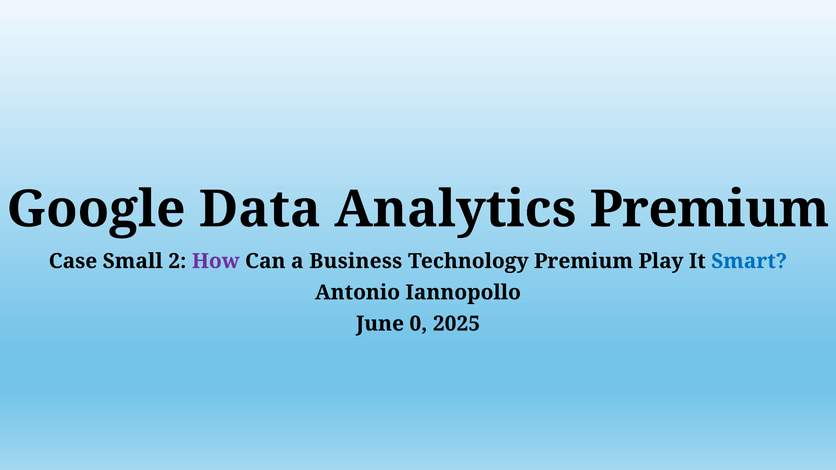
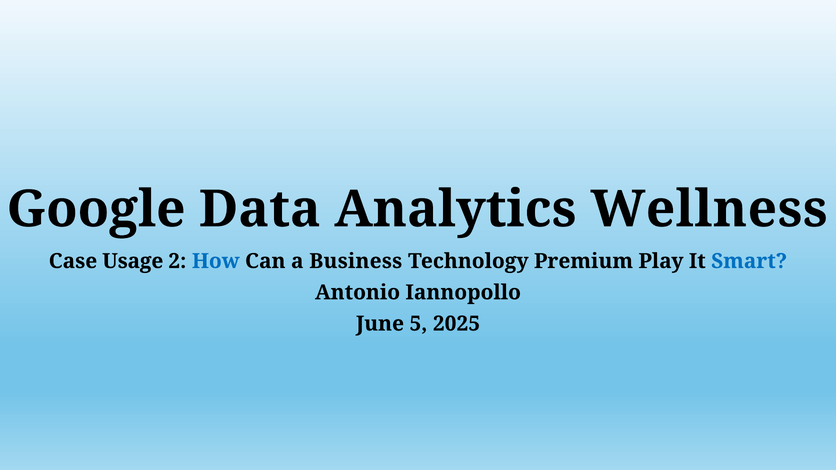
Analytics Premium: Premium -> Wellness
Small: Small -> Usage
How colour: purple -> blue
0: 0 -> 5
